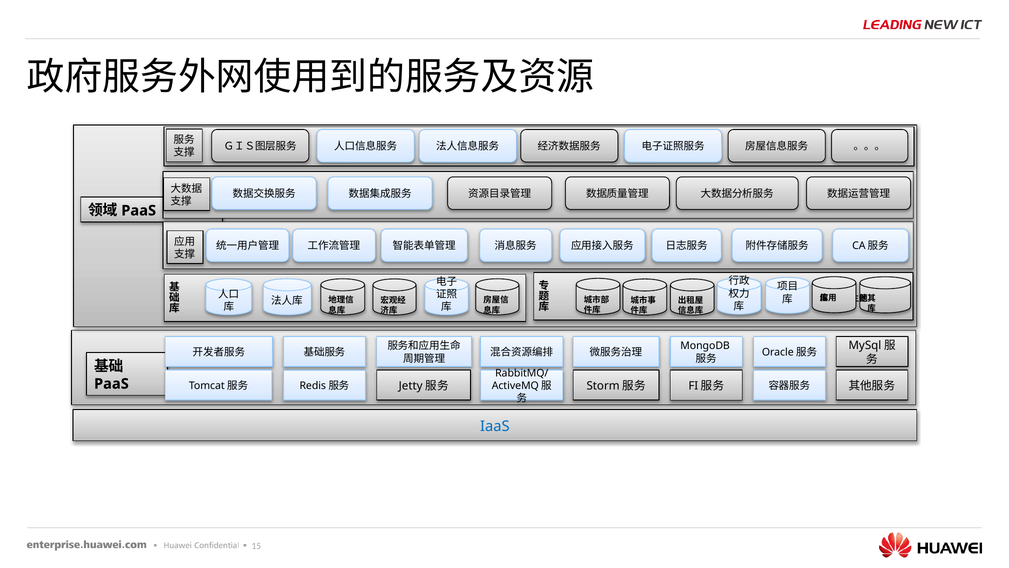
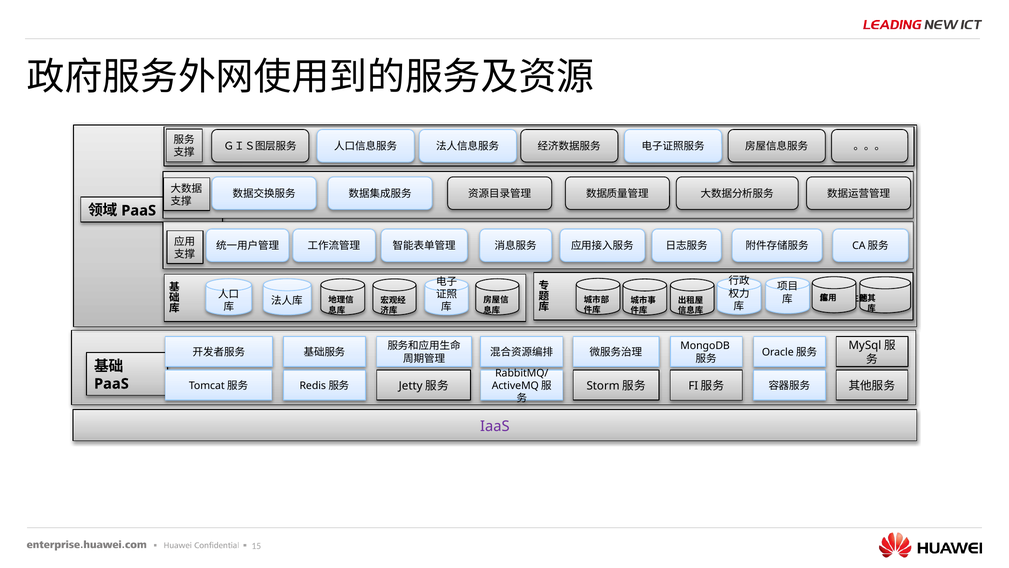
IaaS colour: blue -> purple
